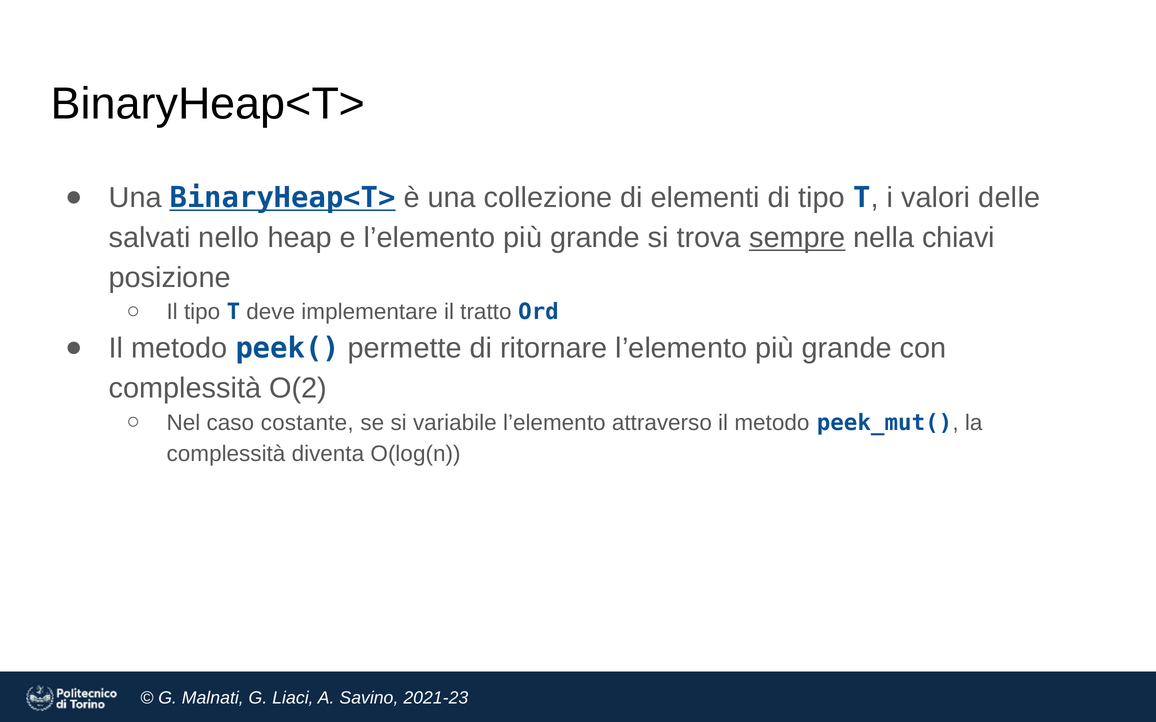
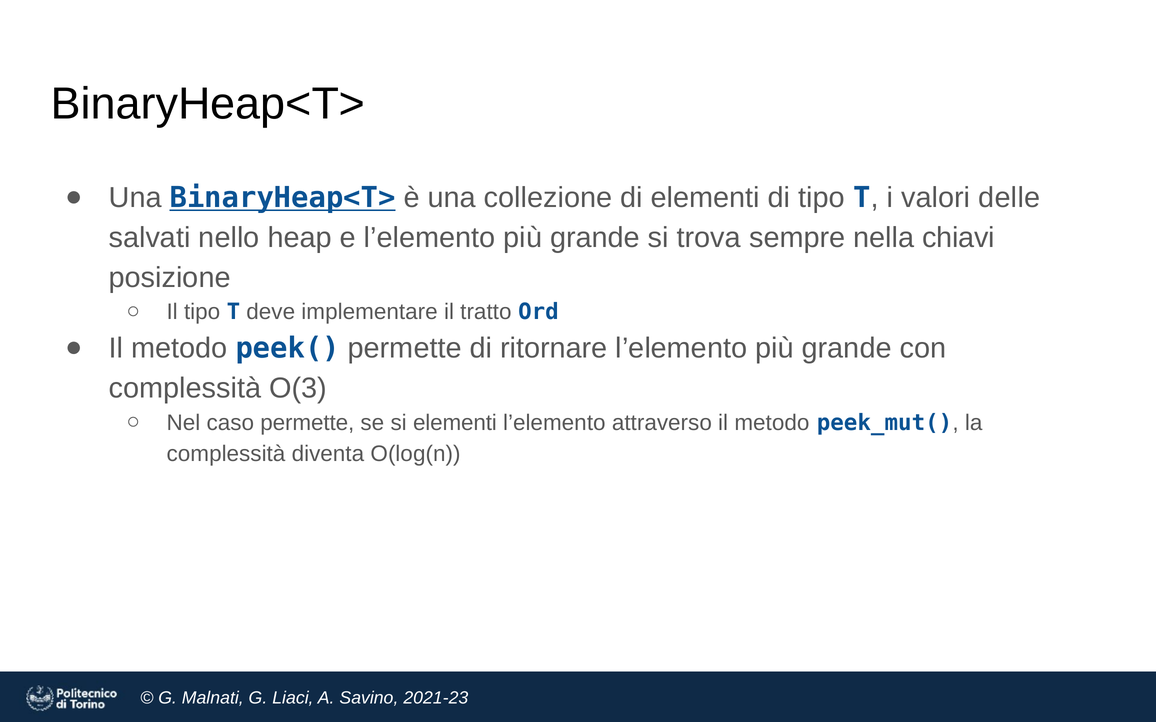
sempre underline: present -> none
O(2: O(2 -> O(3
caso costante: costante -> permette
si variabile: variabile -> elementi
